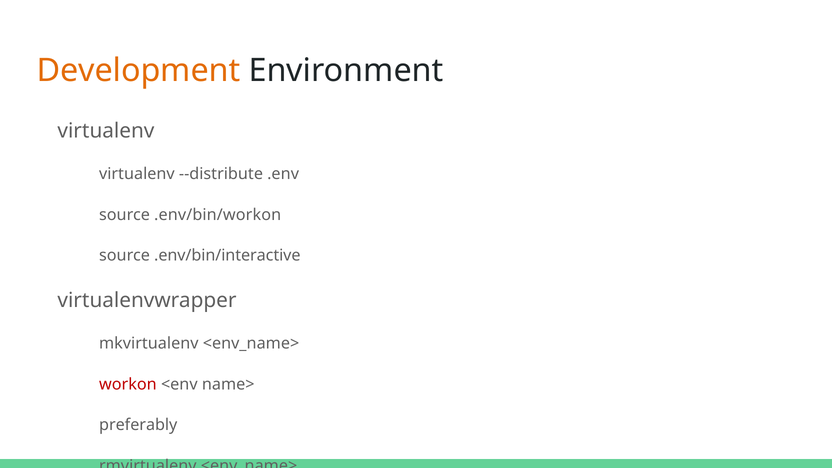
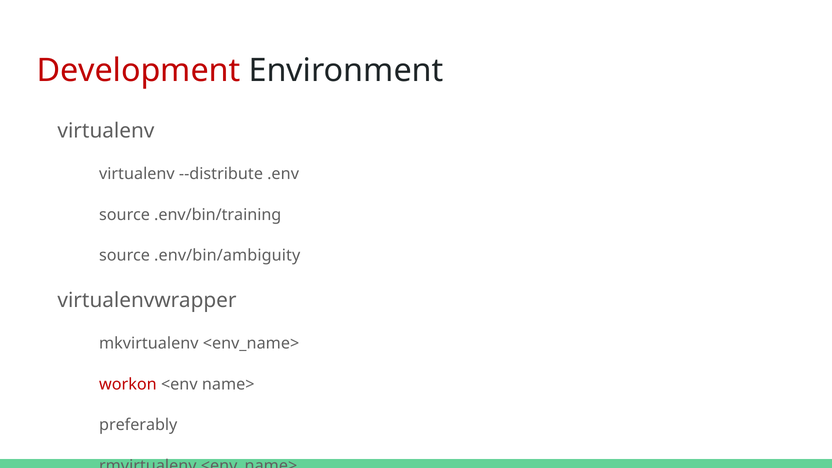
Development colour: orange -> red
.env/bin/workon: .env/bin/workon -> .env/bin/training
.env/bin/interactive: .env/bin/interactive -> .env/bin/ambiguity
